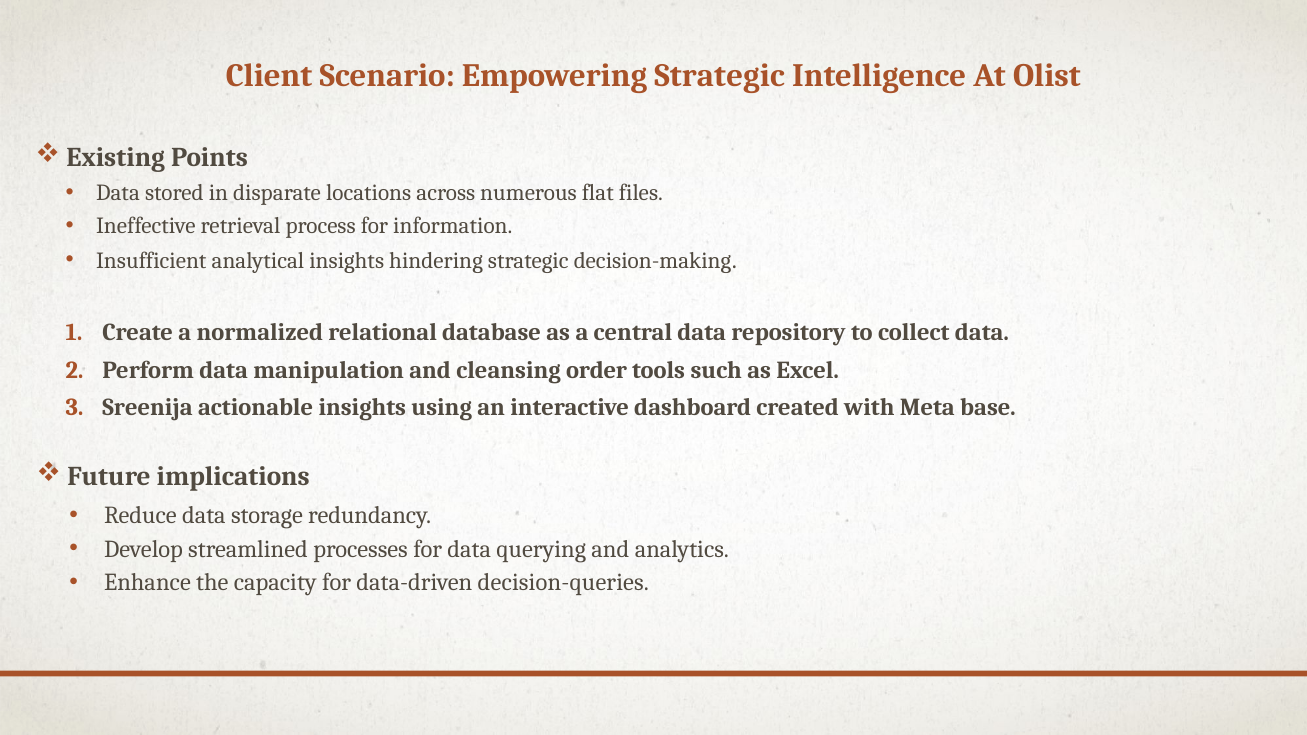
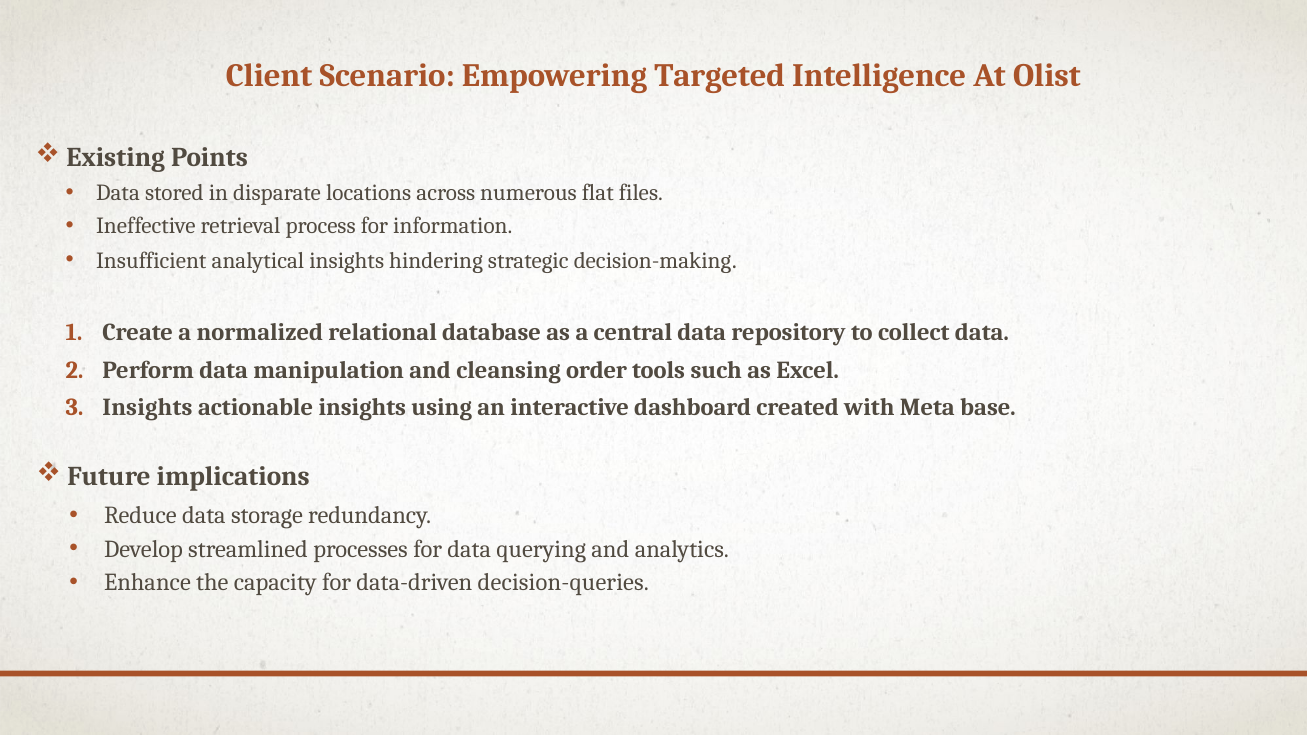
Empowering Strategic: Strategic -> Targeted
Sreenija at (148, 408): Sreenija -> Insights
